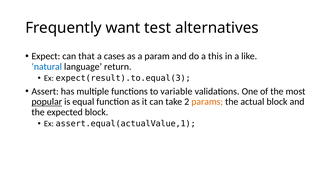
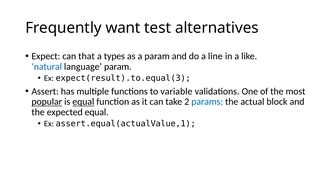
cases: cases -> types
this: this -> line
language return: return -> param
equal at (83, 102) underline: none -> present
params colour: orange -> blue
expected block: block -> equal
